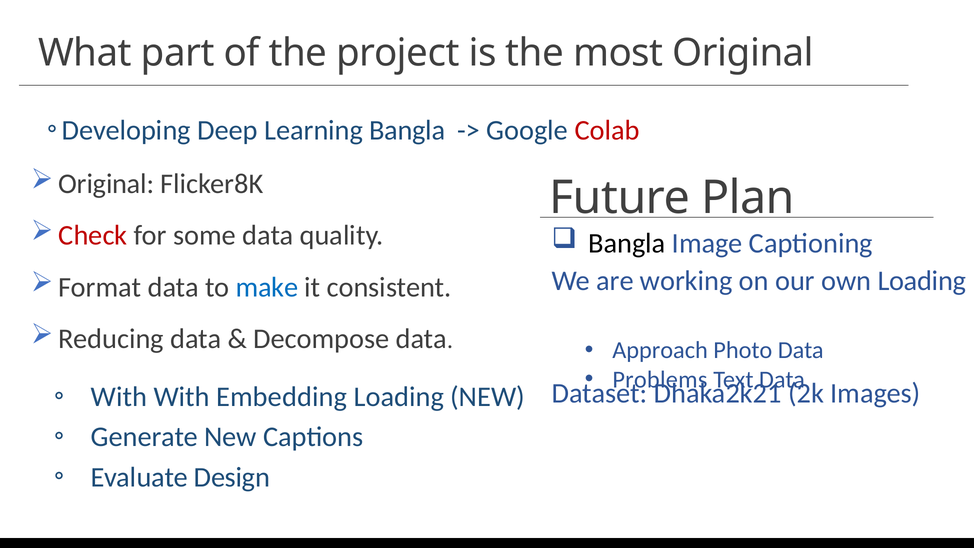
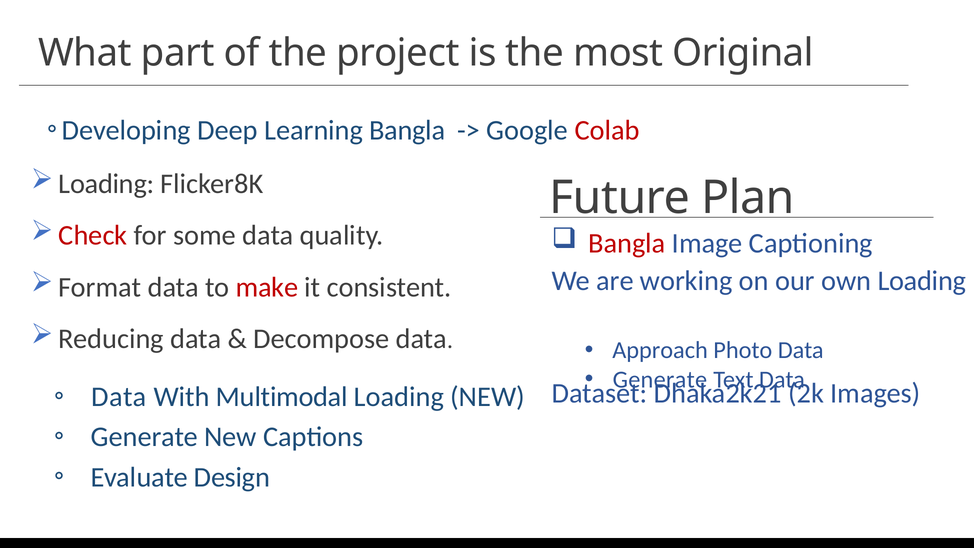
Original at (106, 184): Original -> Loading
Bangla at (627, 243) colour: black -> red
make colour: blue -> red
Problems at (660, 380): Problems -> Generate
With at (119, 397): With -> Data
Embedding: Embedding -> Multimodal
